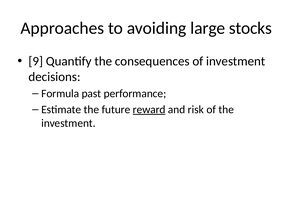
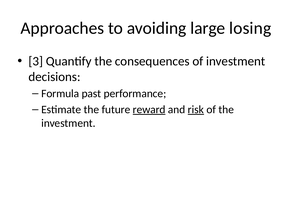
stocks: stocks -> losing
9: 9 -> 3
risk underline: none -> present
